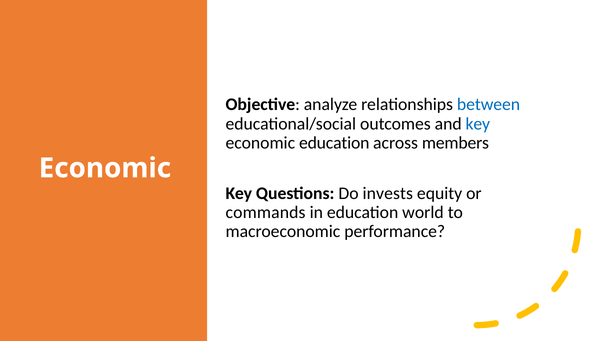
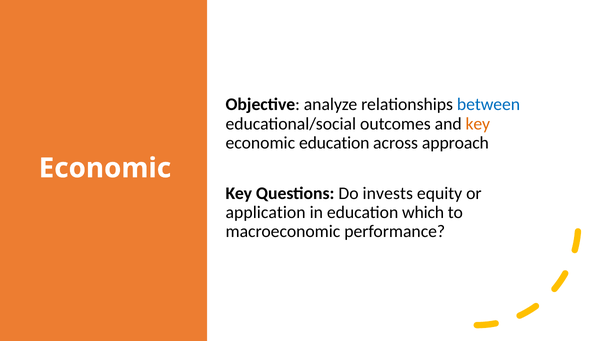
key at (478, 124) colour: blue -> orange
members: members -> approach
commands: commands -> application
world: world -> which
